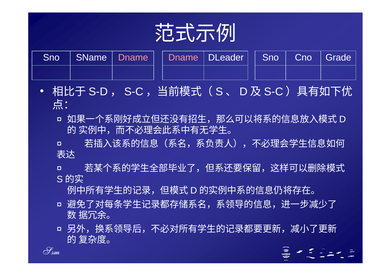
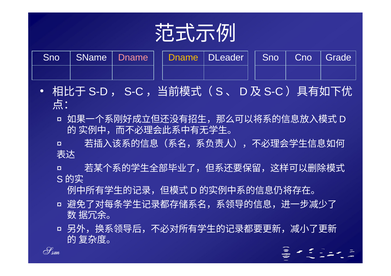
Dname at (183, 58) colour: pink -> yellow
